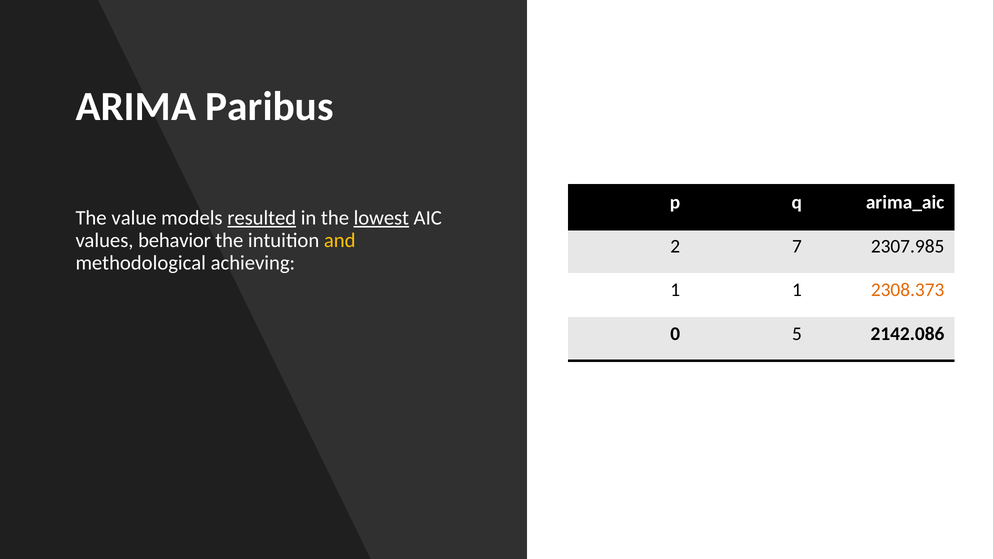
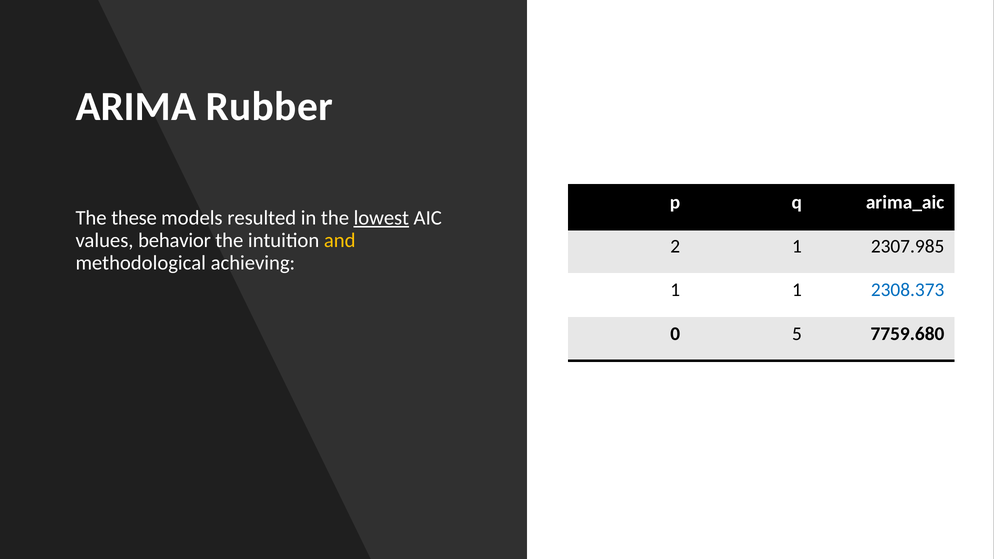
Paribus: Paribus -> Rubber
value: value -> these
resulted underline: present -> none
2 7: 7 -> 1
2308.373 colour: orange -> blue
2142.086: 2142.086 -> 7759.680
